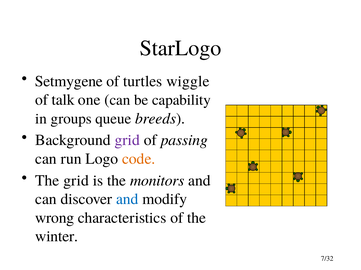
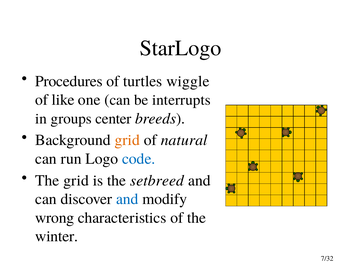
Setmygene: Setmygene -> Procedures
talk: talk -> like
capability: capability -> interrupts
queue: queue -> center
grid at (127, 141) colour: purple -> orange
passing: passing -> natural
code colour: orange -> blue
monitors: monitors -> setbreed
